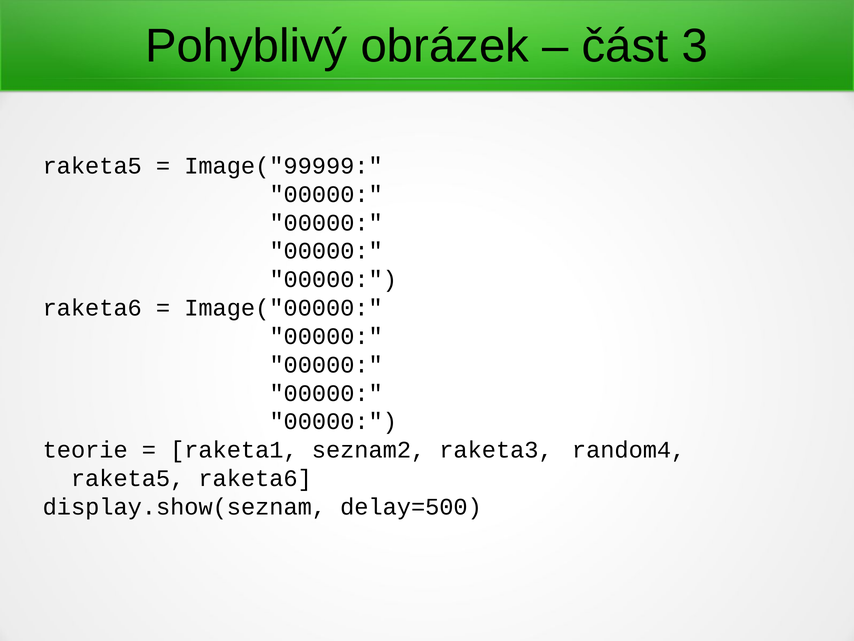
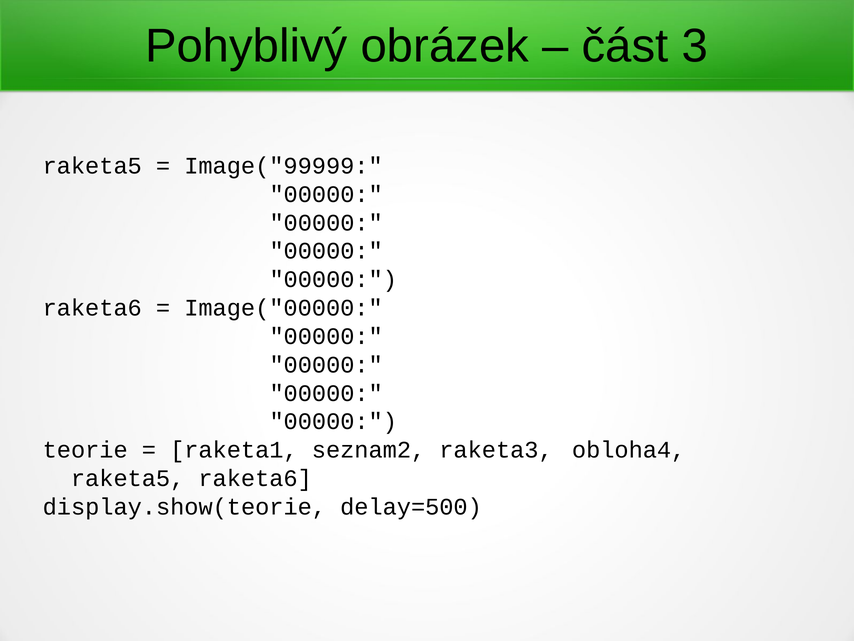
random4: random4 -> obloha4
display.show(seznam: display.show(seznam -> display.show(teorie
